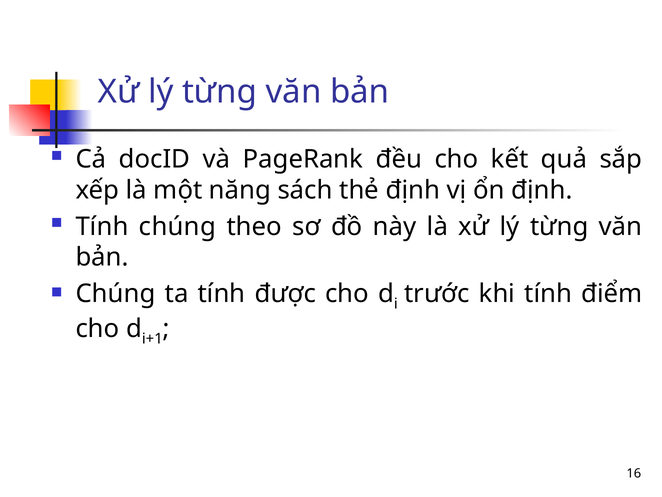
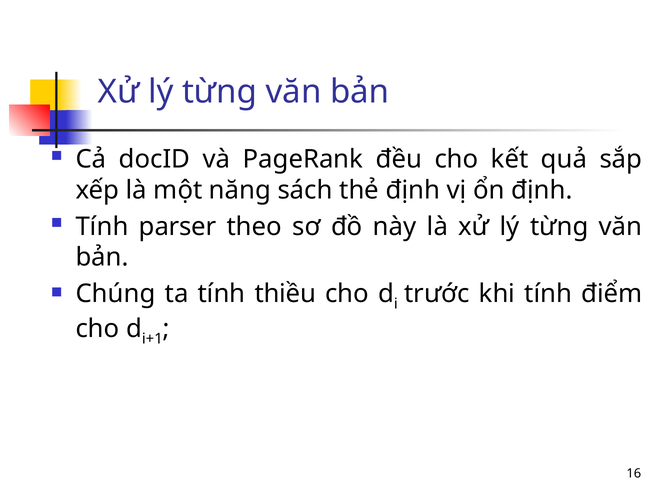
Tính chúng: chúng -> parser
được: được -> thiều
